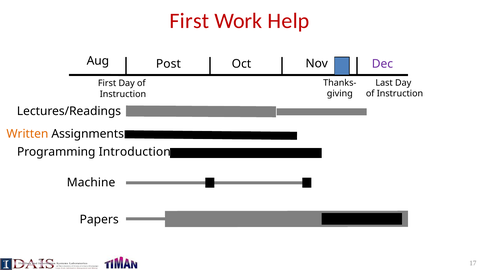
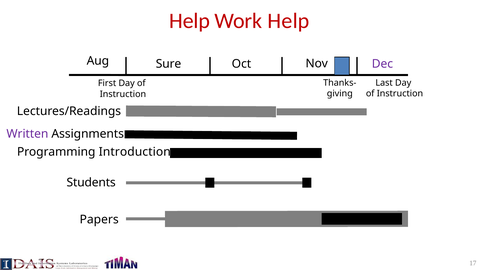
First at (189, 21): First -> Help
Post: Post -> Sure
Written colour: orange -> purple
Machine: Machine -> Students
